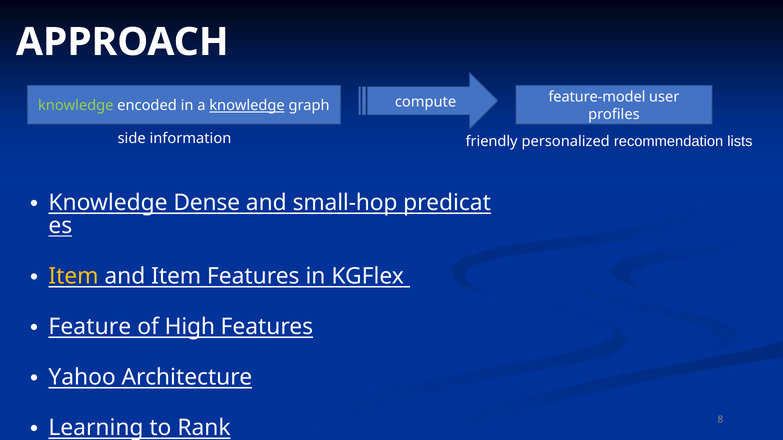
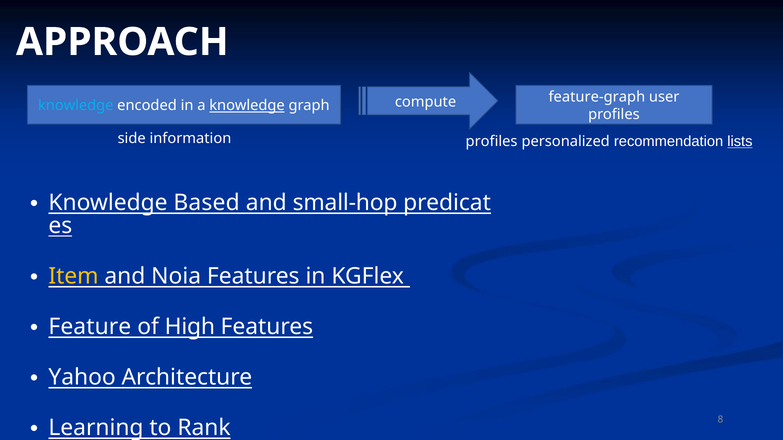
knowledge at (76, 106) colour: light green -> light blue
feature-model: feature-model -> feature-graph
information friendly: friendly -> profiles
lists underline: none -> present
Dense: Dense -> Based
and Item: Item -> Noia
